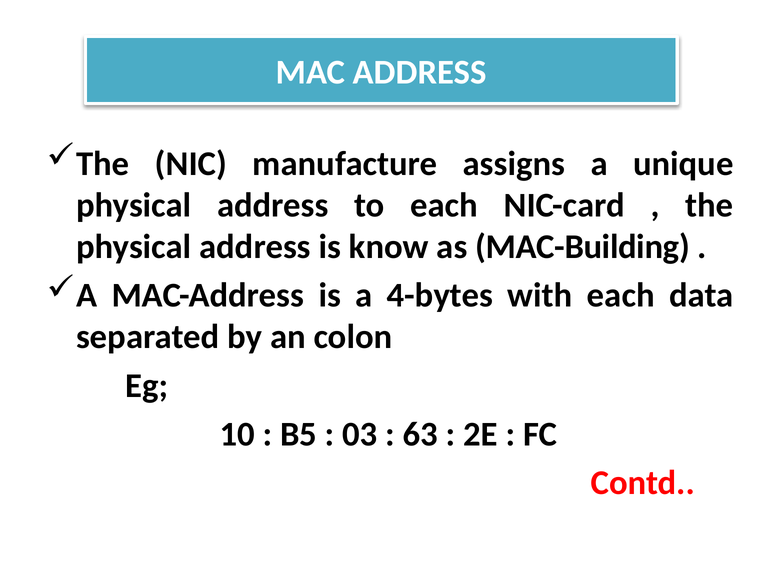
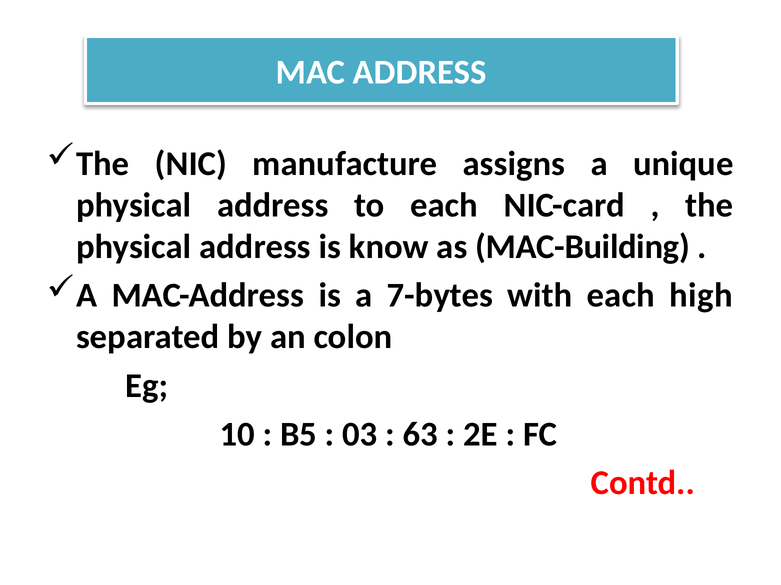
4-bytes: 4-bytes -> 7-bytes
data: data -> high
